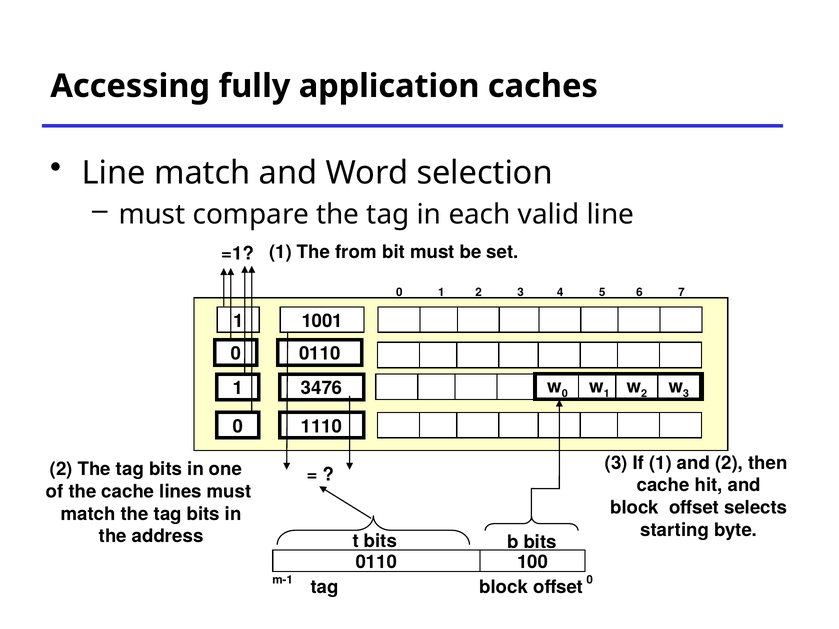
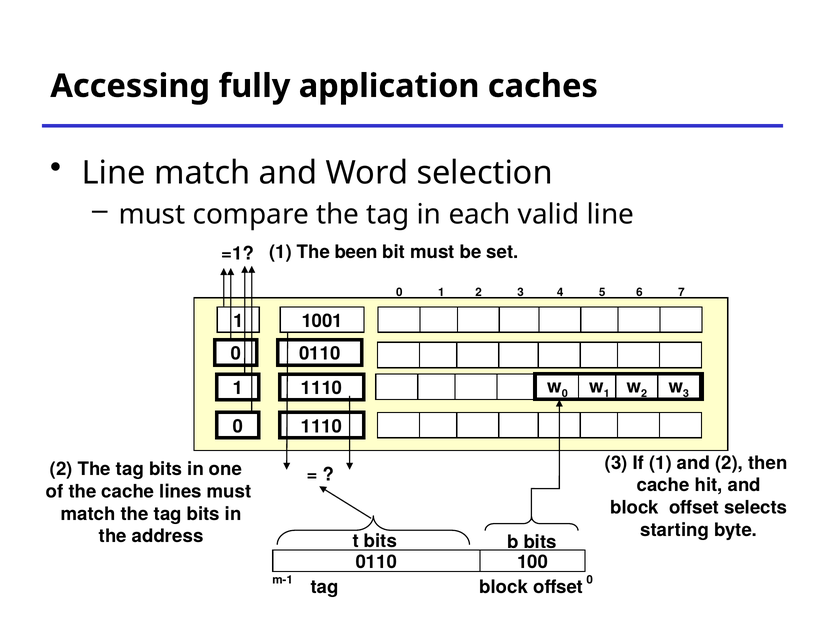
from: from -> been
3476 at (322, 388): 3476 -> 1110
